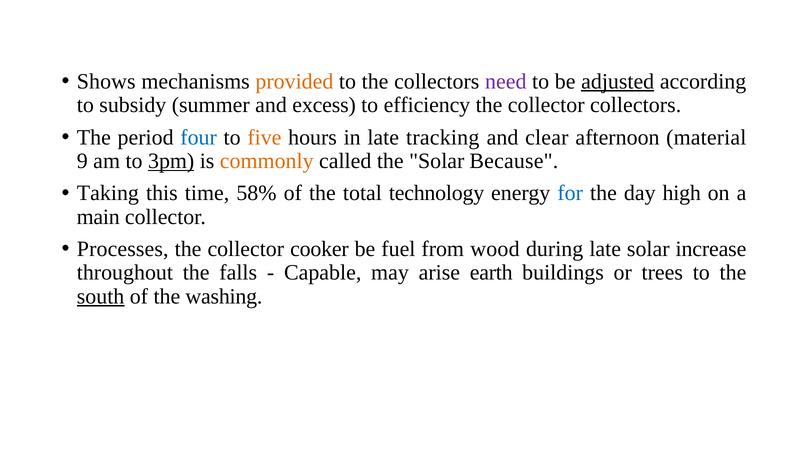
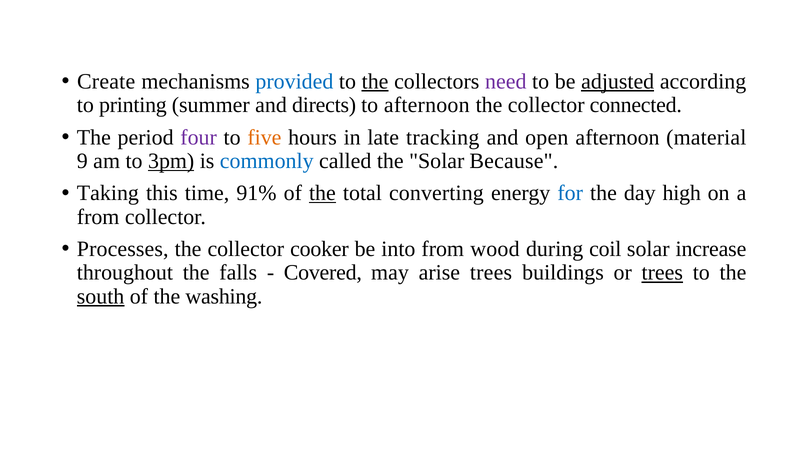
Shows: Shows -> Create
provided colour: orange -> blue
the at (375, 81) underline: none -> present
subsidy: subsidy -> printing
excess: excess -> directs
to efficiency: efficiency -> afternoon
collector collectors: collectors -> connected
four colour: blue -> purple
clear: clear -> open
commonly colour: orange -> blue
58%: 58% -> 91%
the at (322, 193) underline: none -> present
technology: technology -> converting
main at (98, 217): main -> from
fuel: fuel -> into
during late: late -> coil
Capable: Capable -> Covered
arise earth: earth -> trees
trees at (662, 273) underline: none -> present
